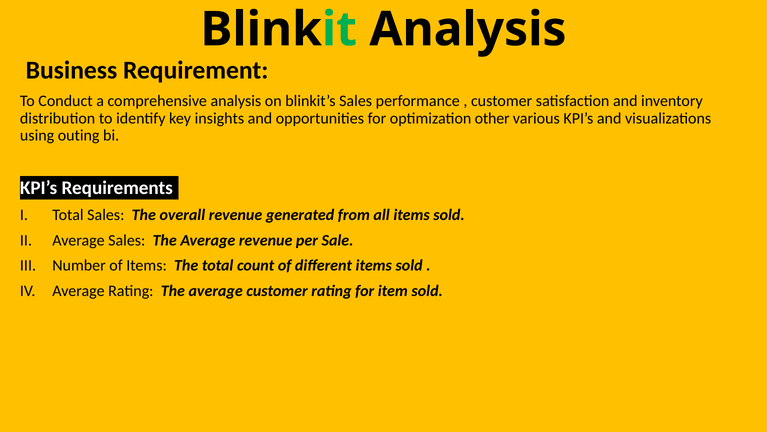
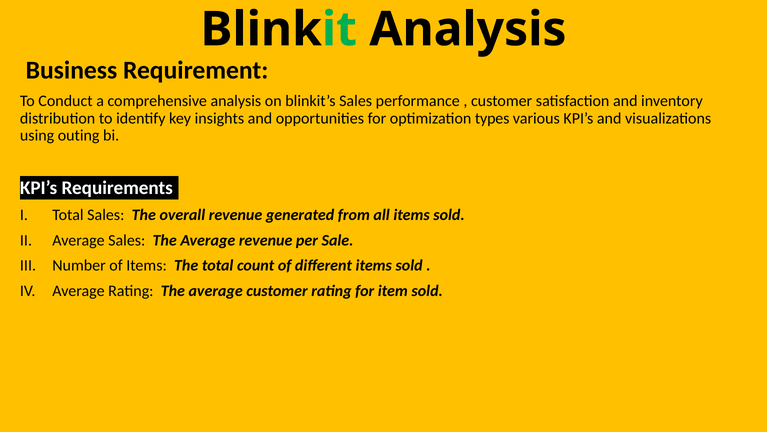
other: other -> types
